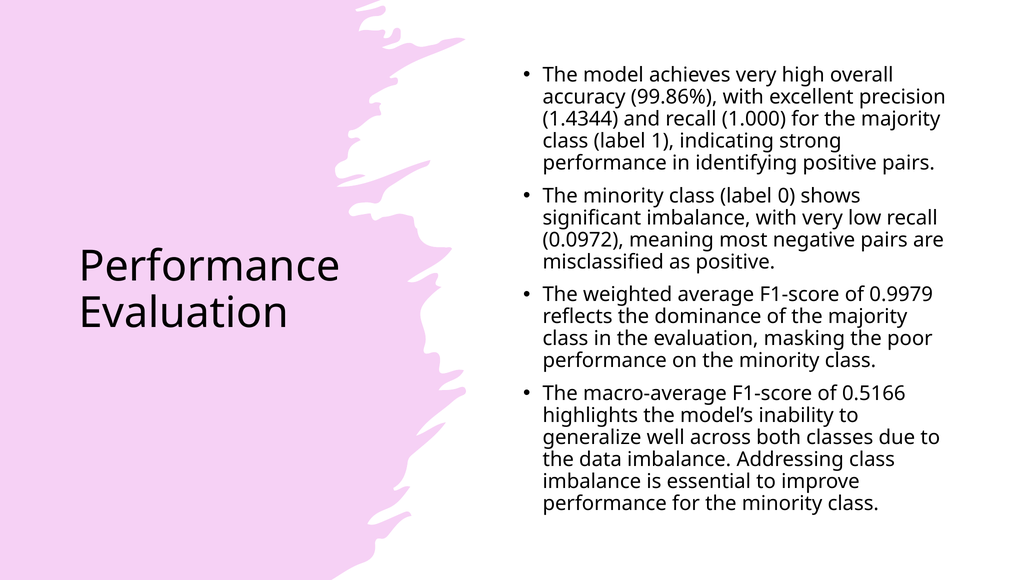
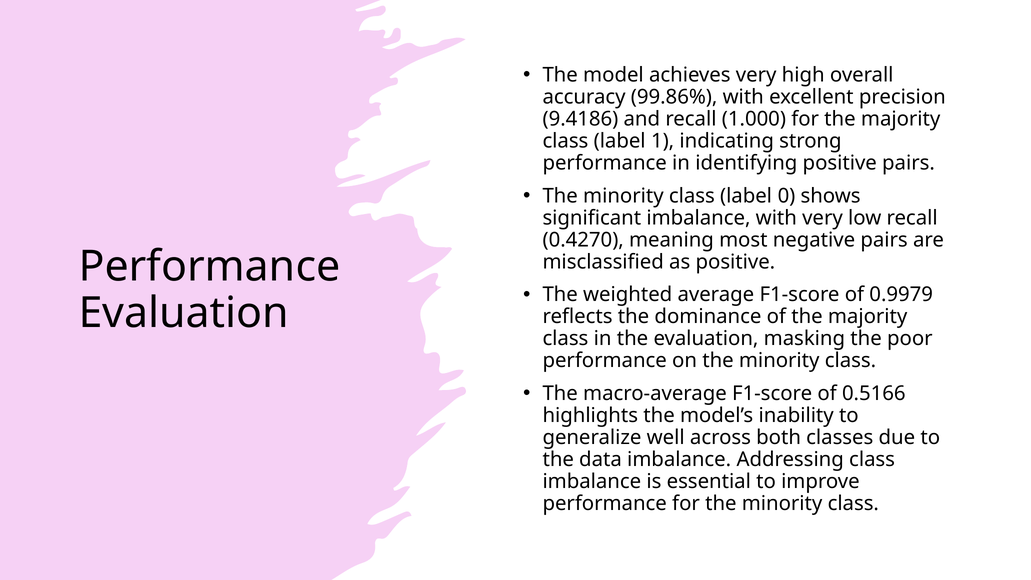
1.4344: 1.4344 -> 9.4186
0.0972: 0.0972 -> 0.4270
